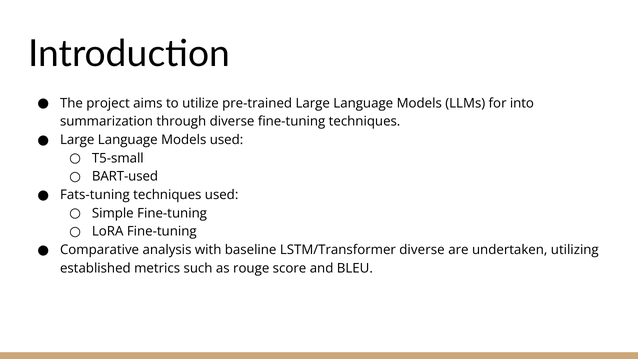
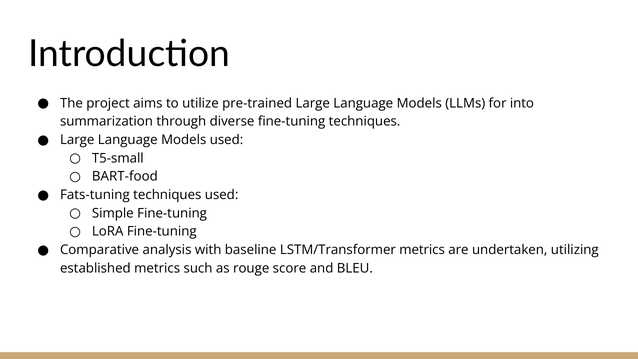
BART-used: BART-used -> BART-food
LSTM/Transformer diverse: diverse -> metrics
